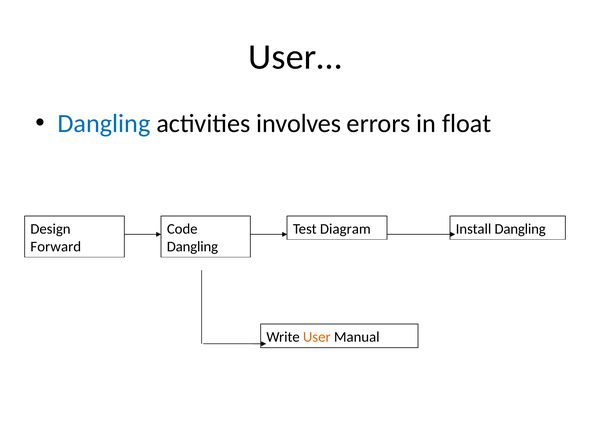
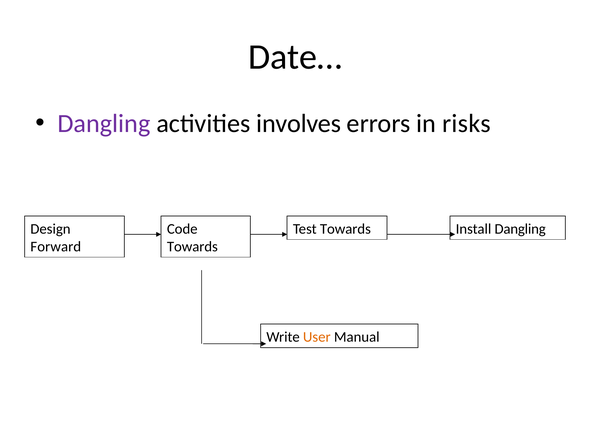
User…: User… -> Date…
Dangling at (104, 124) colour: blue -> purple
float: float -> risks
Test Diagram: Diagram -> Towards
Dangling at (192, 247): Dangling -> Towards
